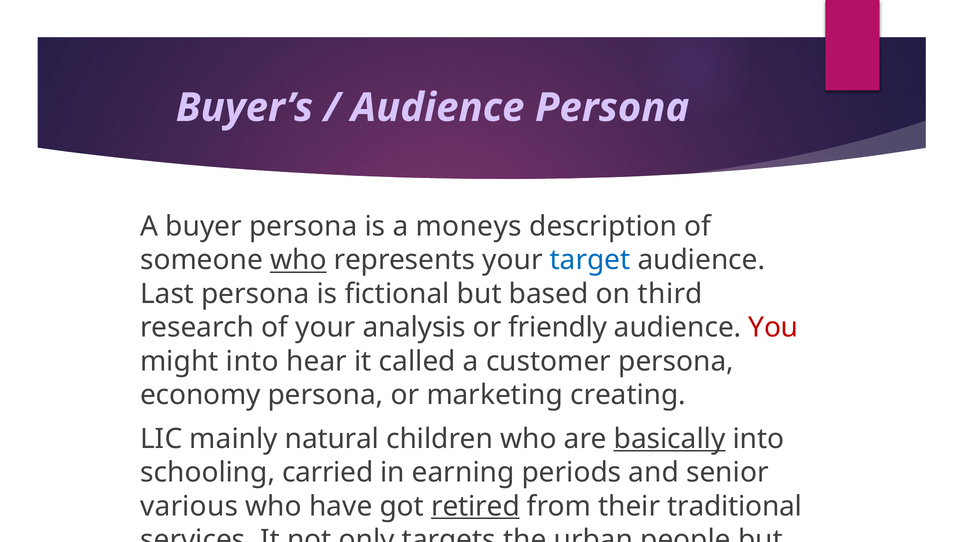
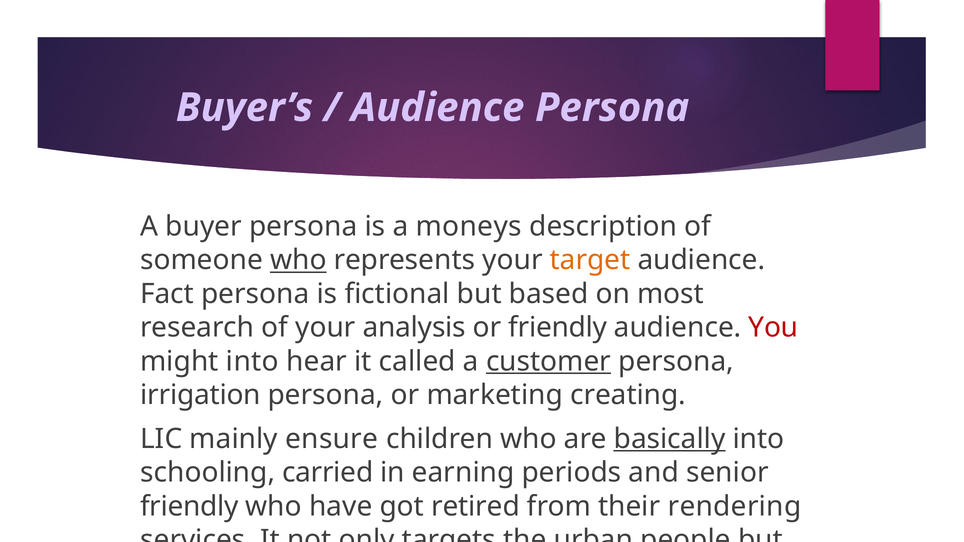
target colour: blue -> orange
Last: Last -> Fact
third: third -> most
customer underline: none -> present
economy: economy -> irrigation
natural: natural -> ensure
various at (189, 506): various -> friendly
retired underline: present -> none
traditional: traditional -> rendering
